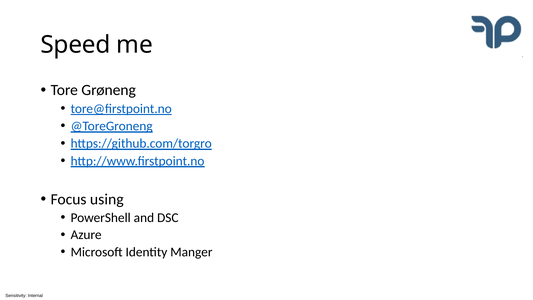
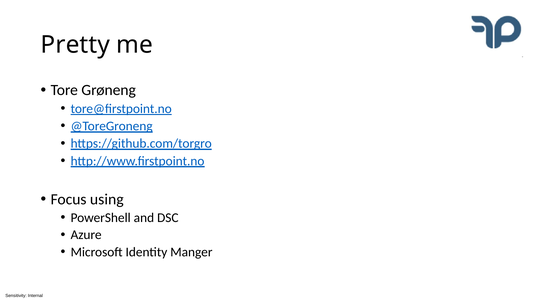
Speed: Speed -> Pretty
